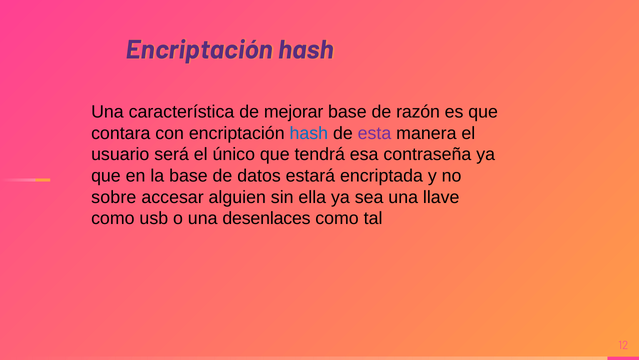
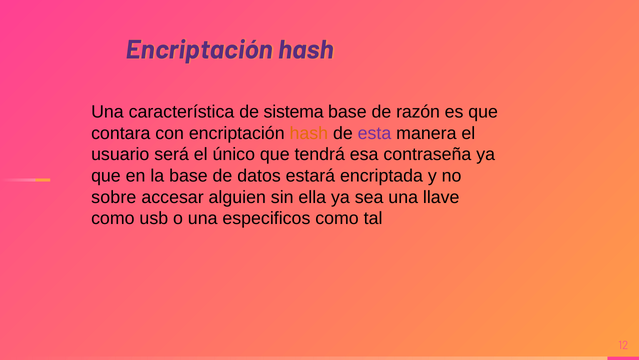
mejorar: mejorar -> sistema
hash at (309, 133) colour: blue -> orange
desenlaces: desenlaces -> especificos
